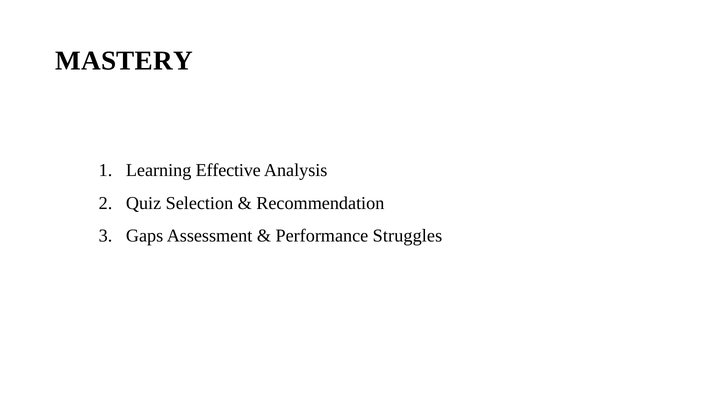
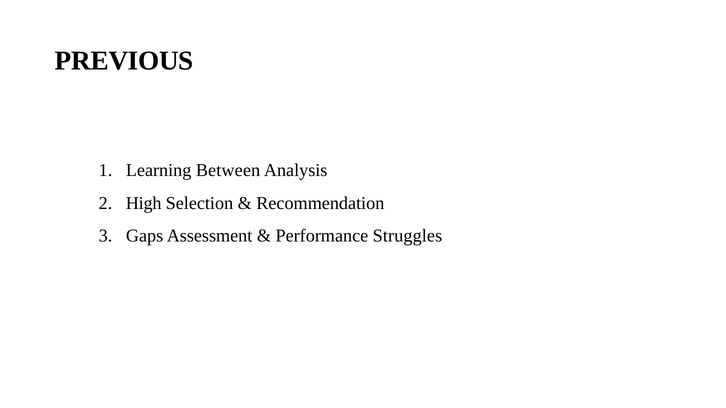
MASTERY: MASTERY -> PREVIOUS
Effective: Effective -> Between
Quiz: Quiz -> High
